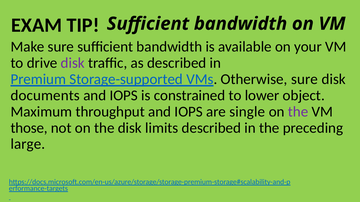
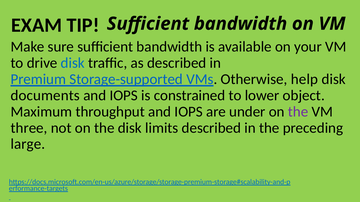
disk at (73, 63) colour: purple -> blue
Otherwise sure: sure -> help
single: single -> under
those: those -> three
